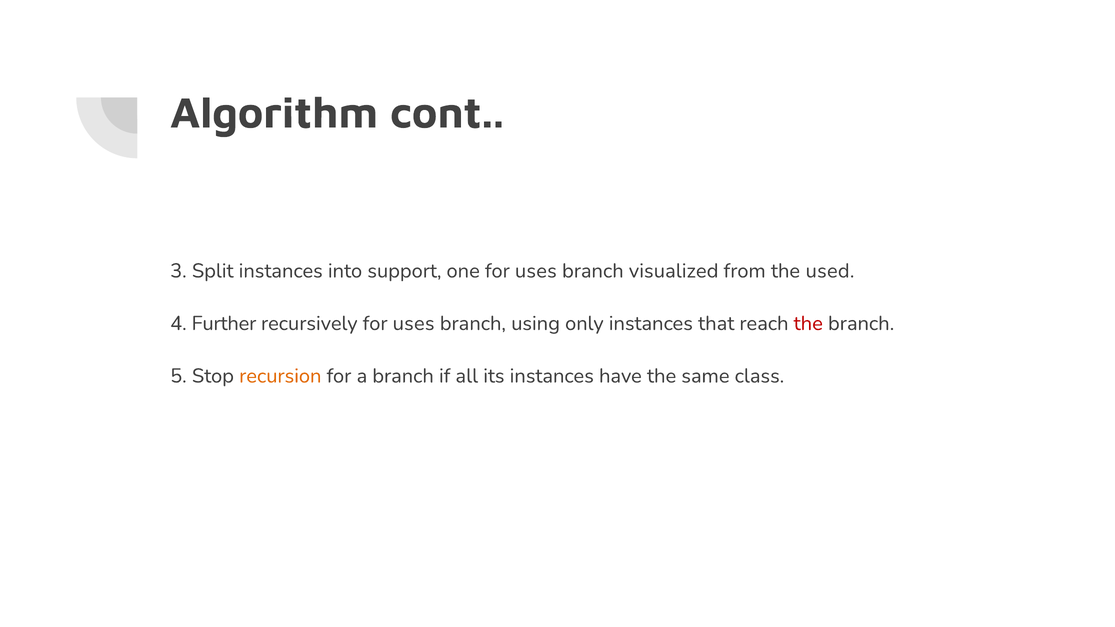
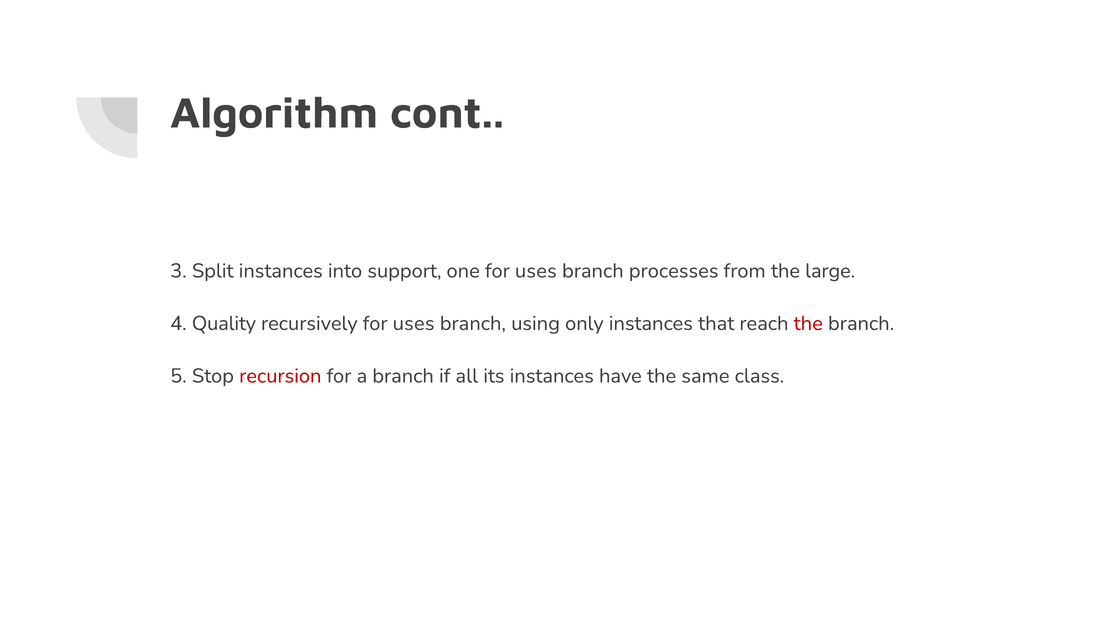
visualized: visualized -> processes
used: used -> large
Further: Further -> Quality
recursion colour: orange -> red
